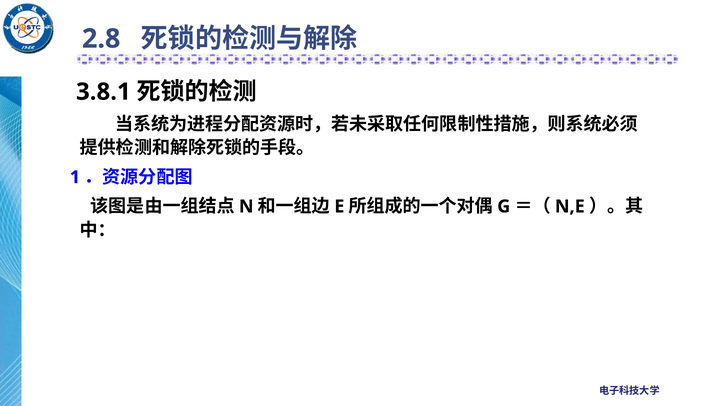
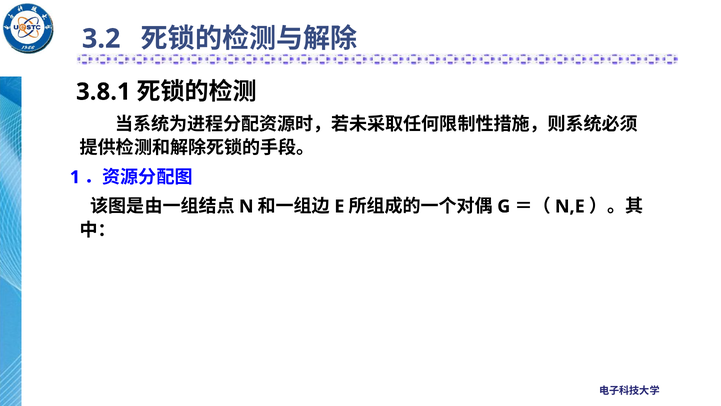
2.8: 2.8 -> 3.2
